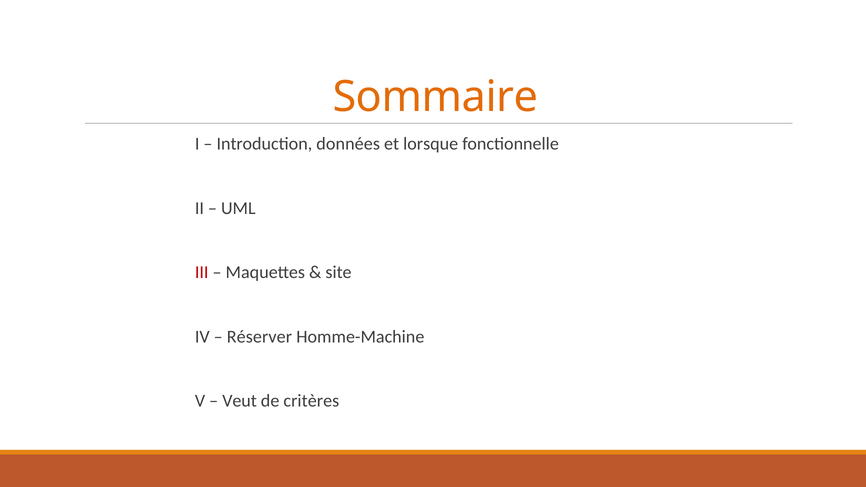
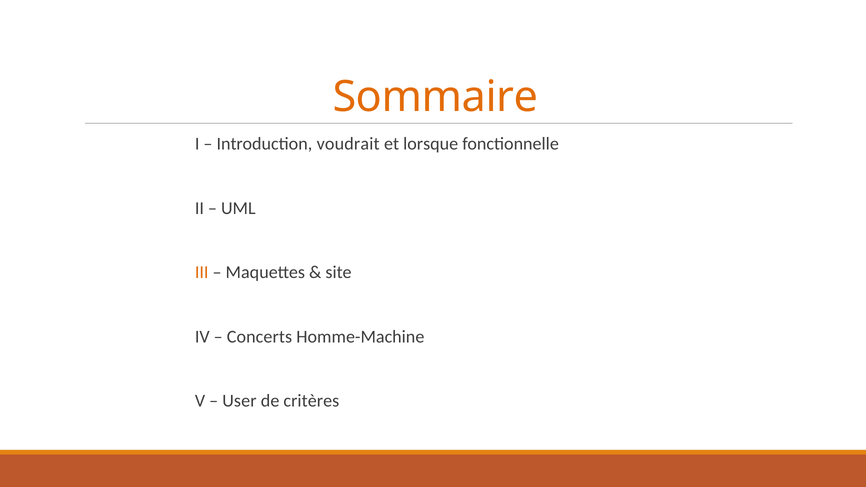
données: données -> voudrait
III colour: red -> orange
Réserver: Réserver -> Concerts
Veut: Veut -> User
